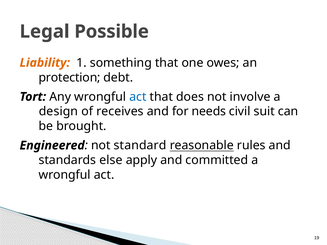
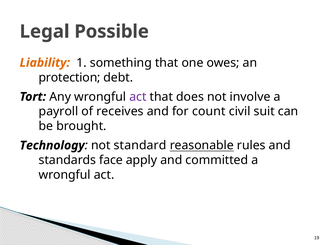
act at (138, 97) colour: blue -> purple
design: design -> payroll
needs: needs -> count
Engineered: Engineered -> Technology
else: else -> face
